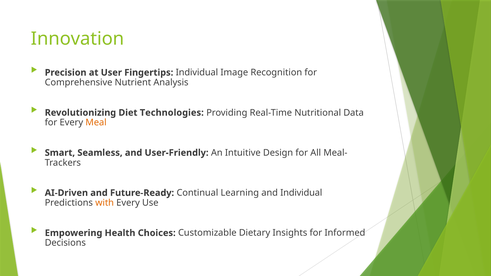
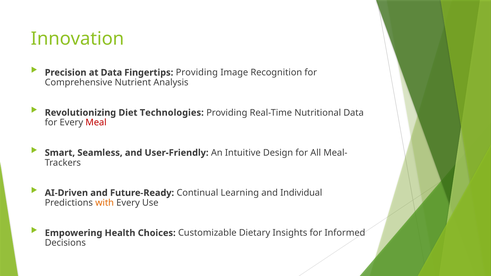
at User: User -> Data
Fingertips Individual: Individual -> Providing
Meal colour: orange -> red
